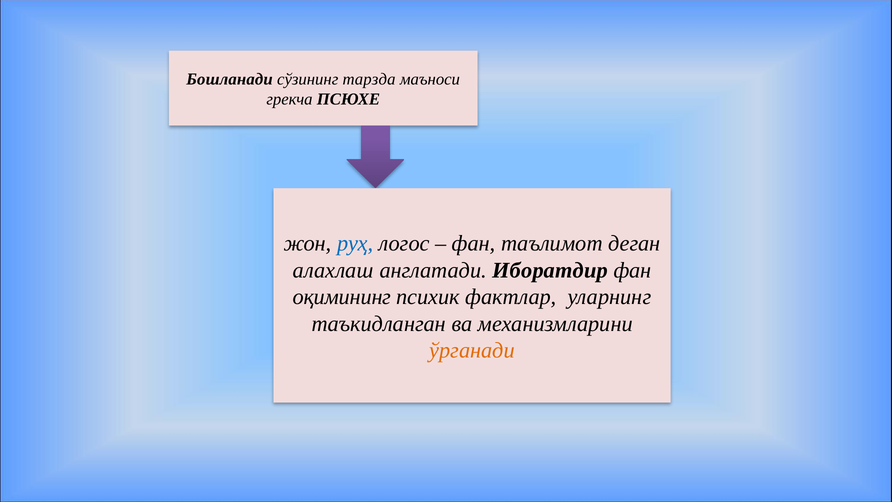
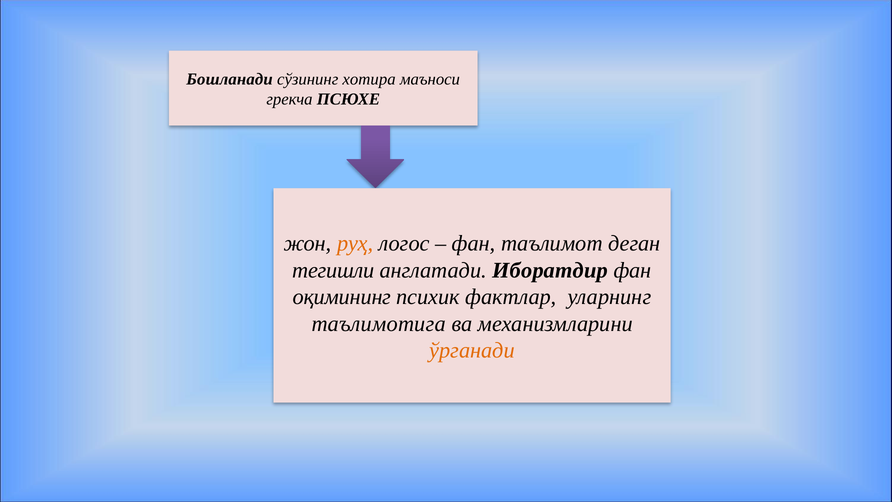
тарзда: тарзда -> хотира
руҳ colour: blue -> orange
алахлаш: алахлаш -> тегишли
таъкидланган: таъкидланган -> таълимотига
